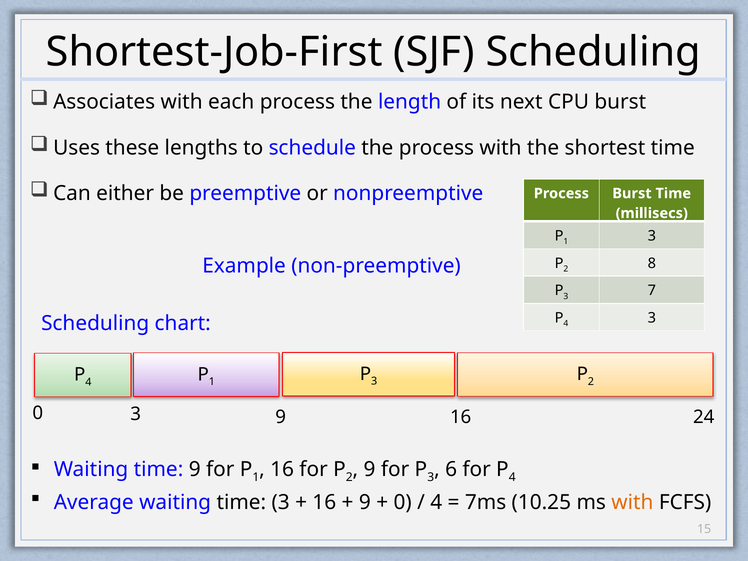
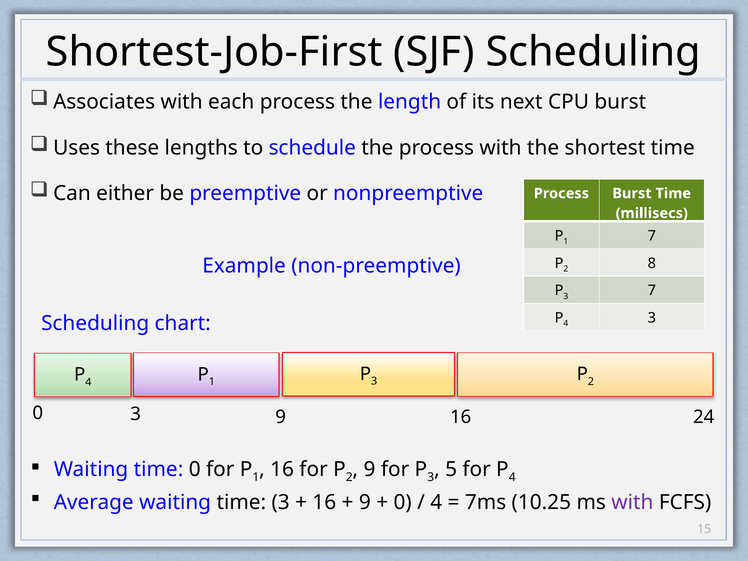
3 at (652, 236): 3 -> 7
time 9: 9 -> 0
6: 6 -> 5
with at (632, 502) colour: orange -> purple
